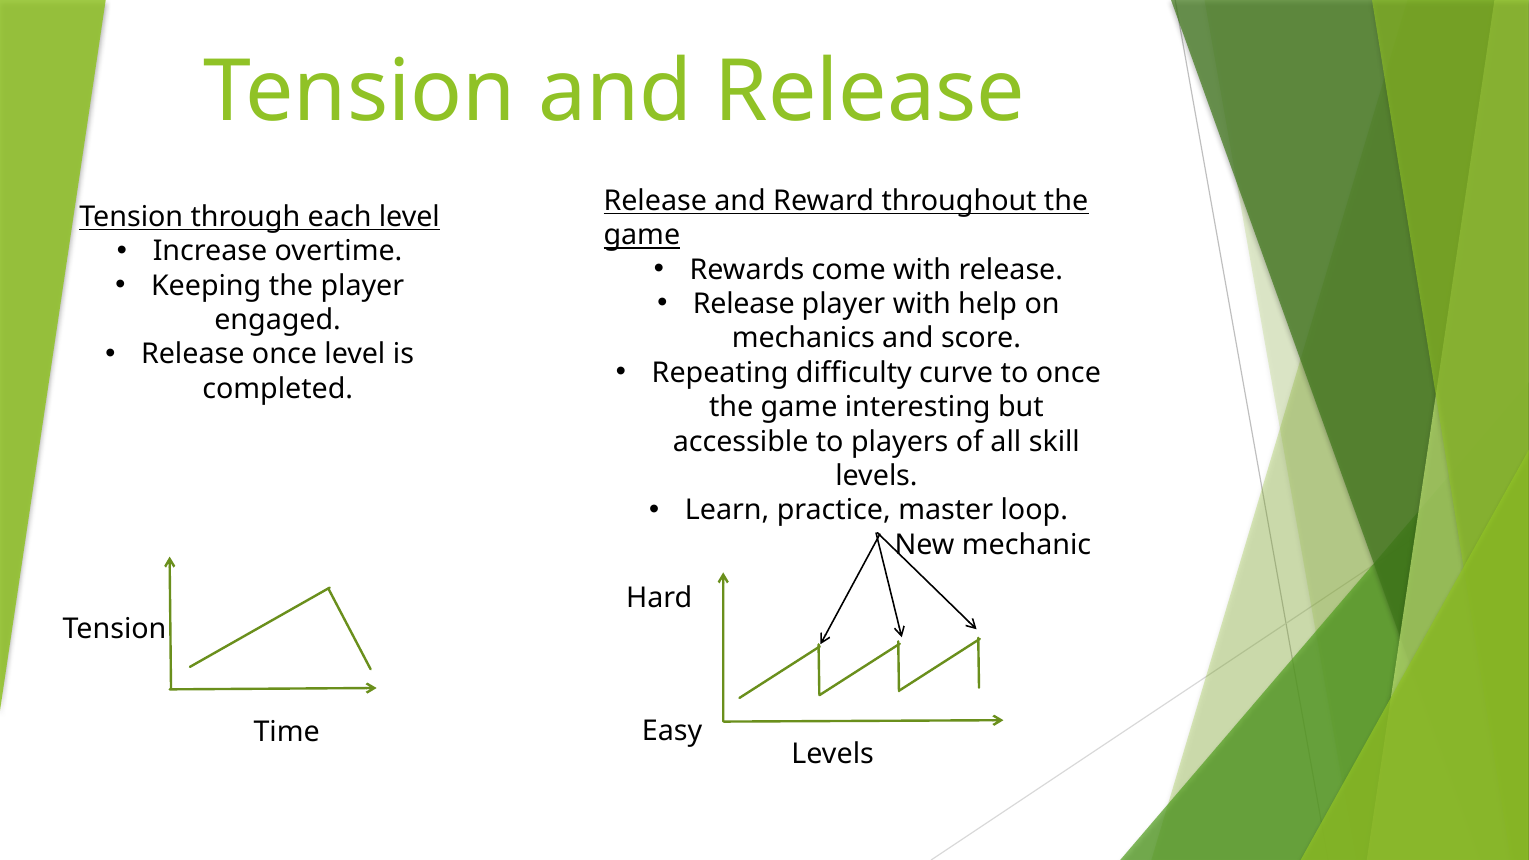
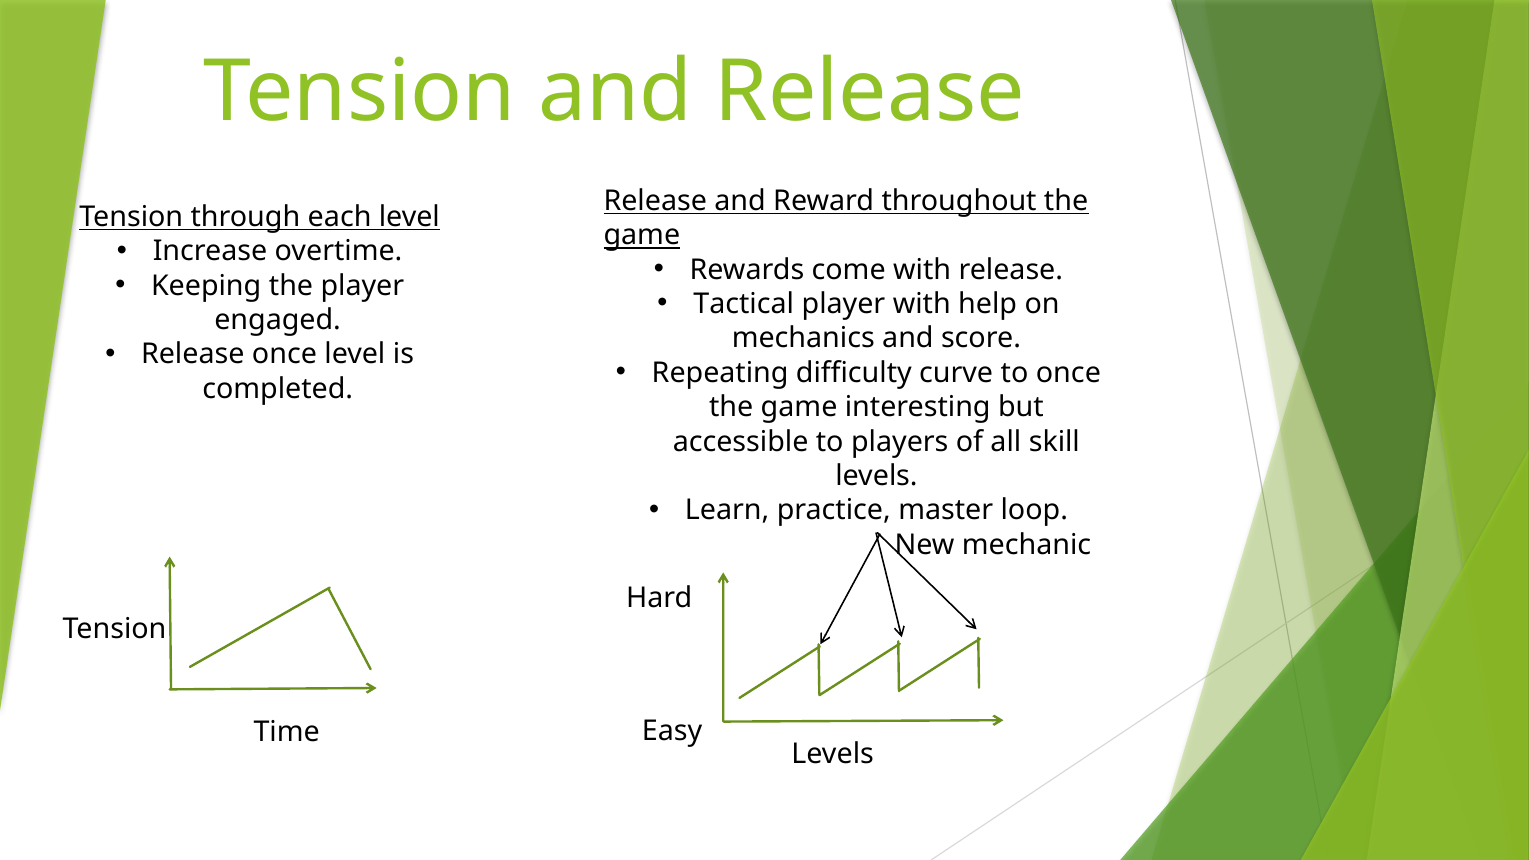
Release at (744, 304): Release -> Tactical
